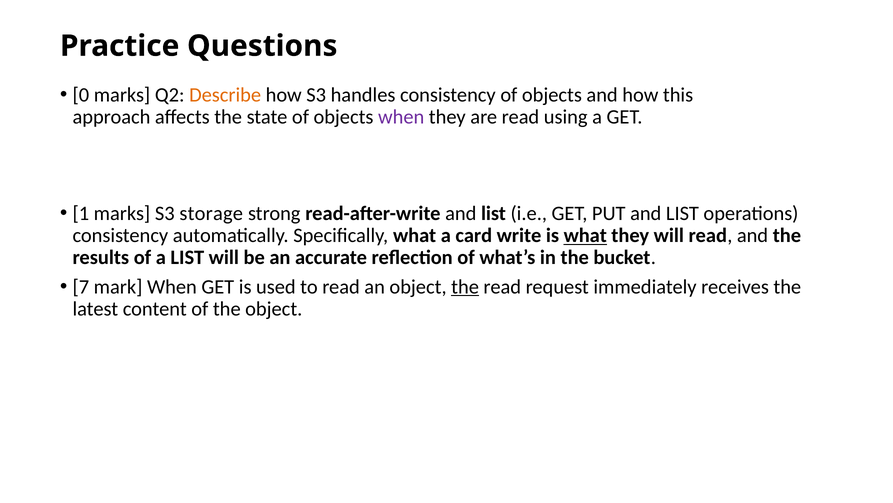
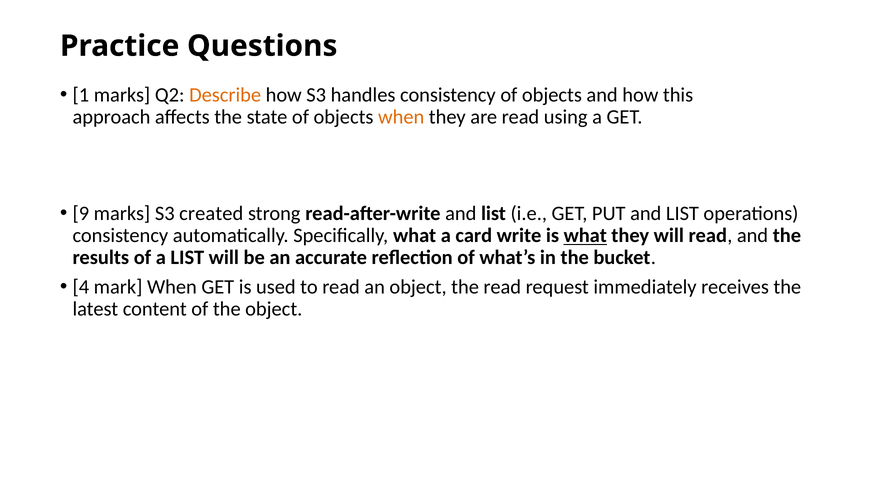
0: 0 -> 1
when at (401, 117) colour: purple -> orange
1: 1 -> 9
storage: storage -> created
7: 7 -> 4
the at (465, 286) underline: present -> none
